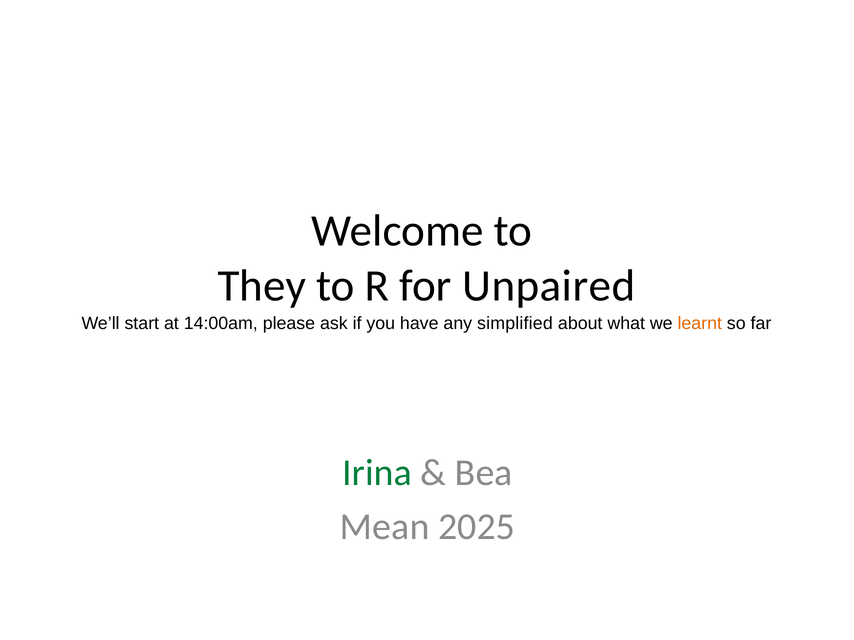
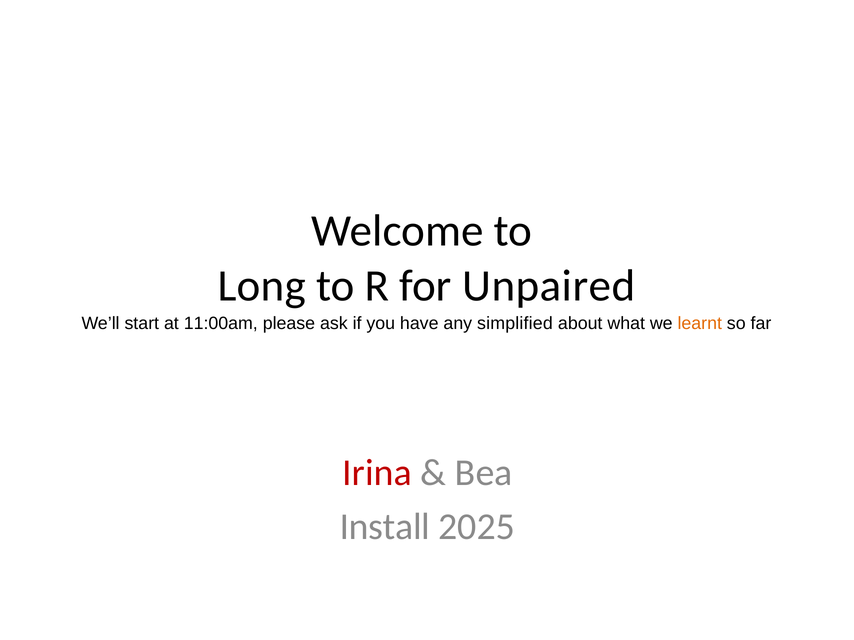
They: They -> Long
14:00am: 14:00am -> 11:00am
Irina colour: green -> red
Mean: Mean -> Install
